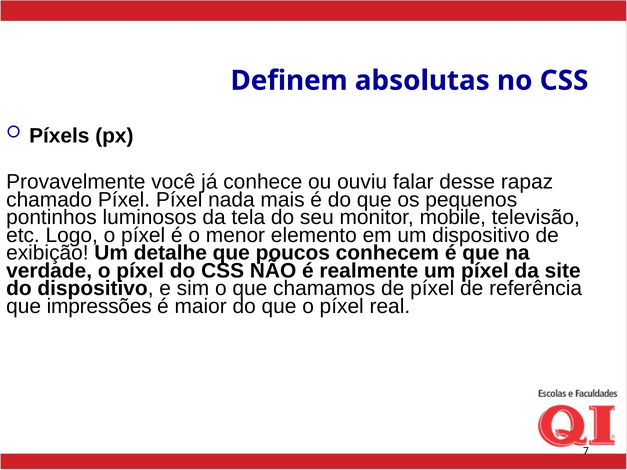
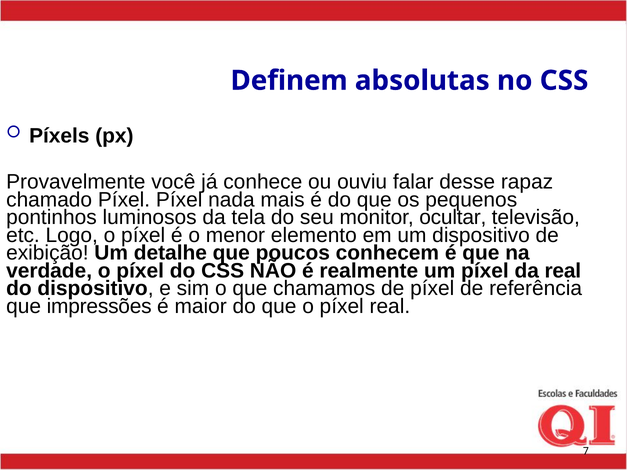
mobile: mobile -> ocultar
da site: site -> real
